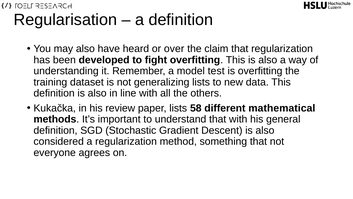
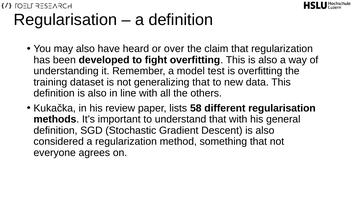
generalizing lists: lists -> that
different mathematical: mathematical -> regularisation
